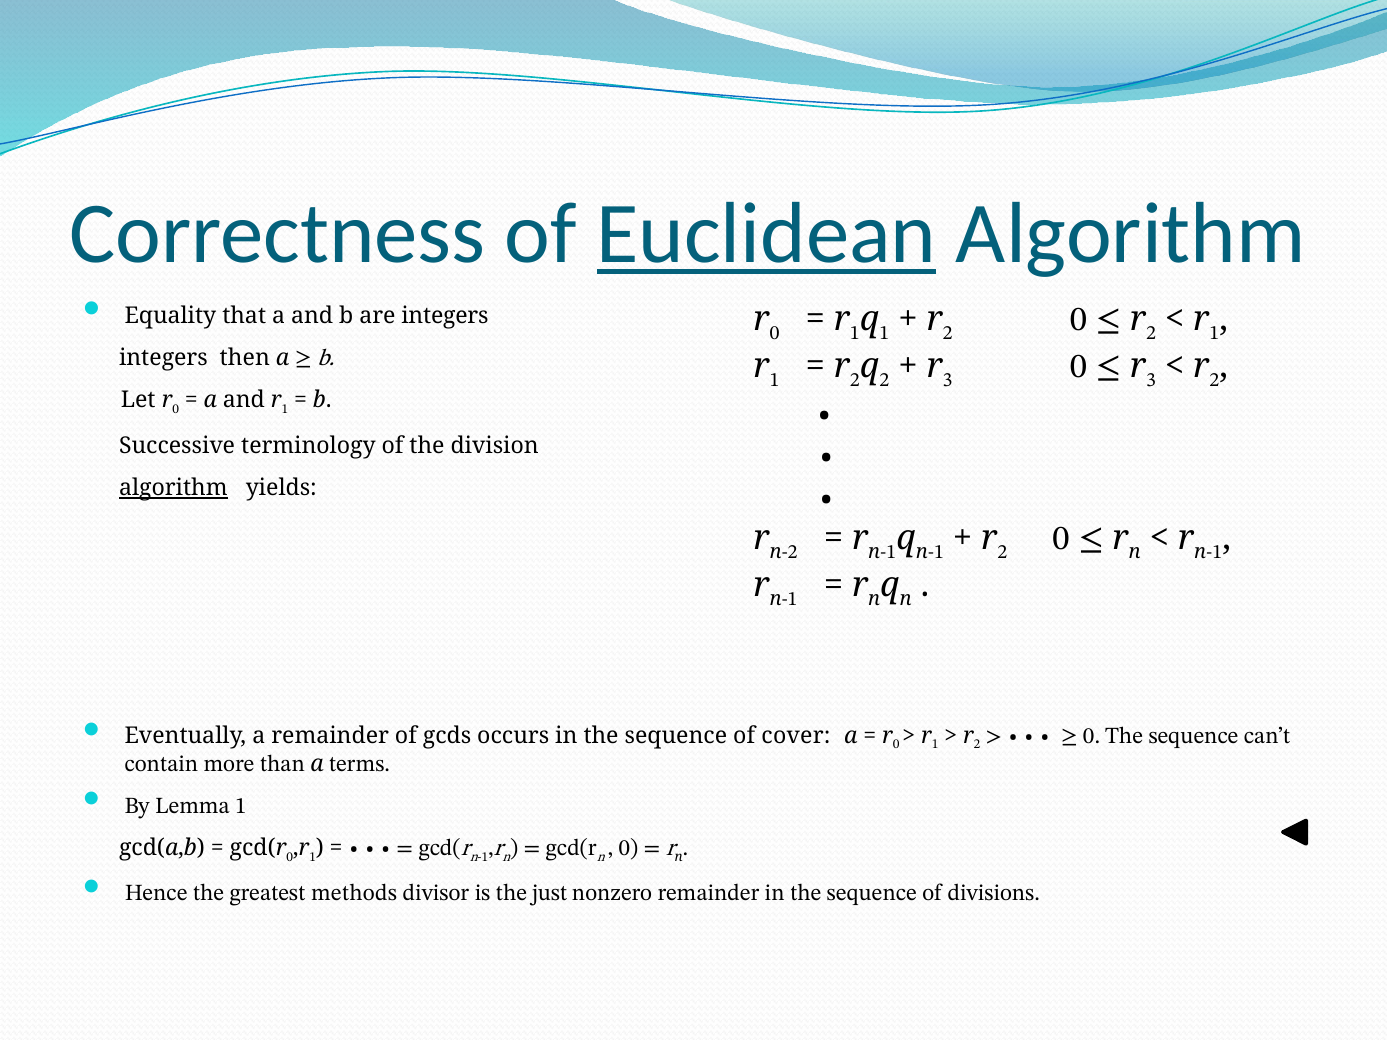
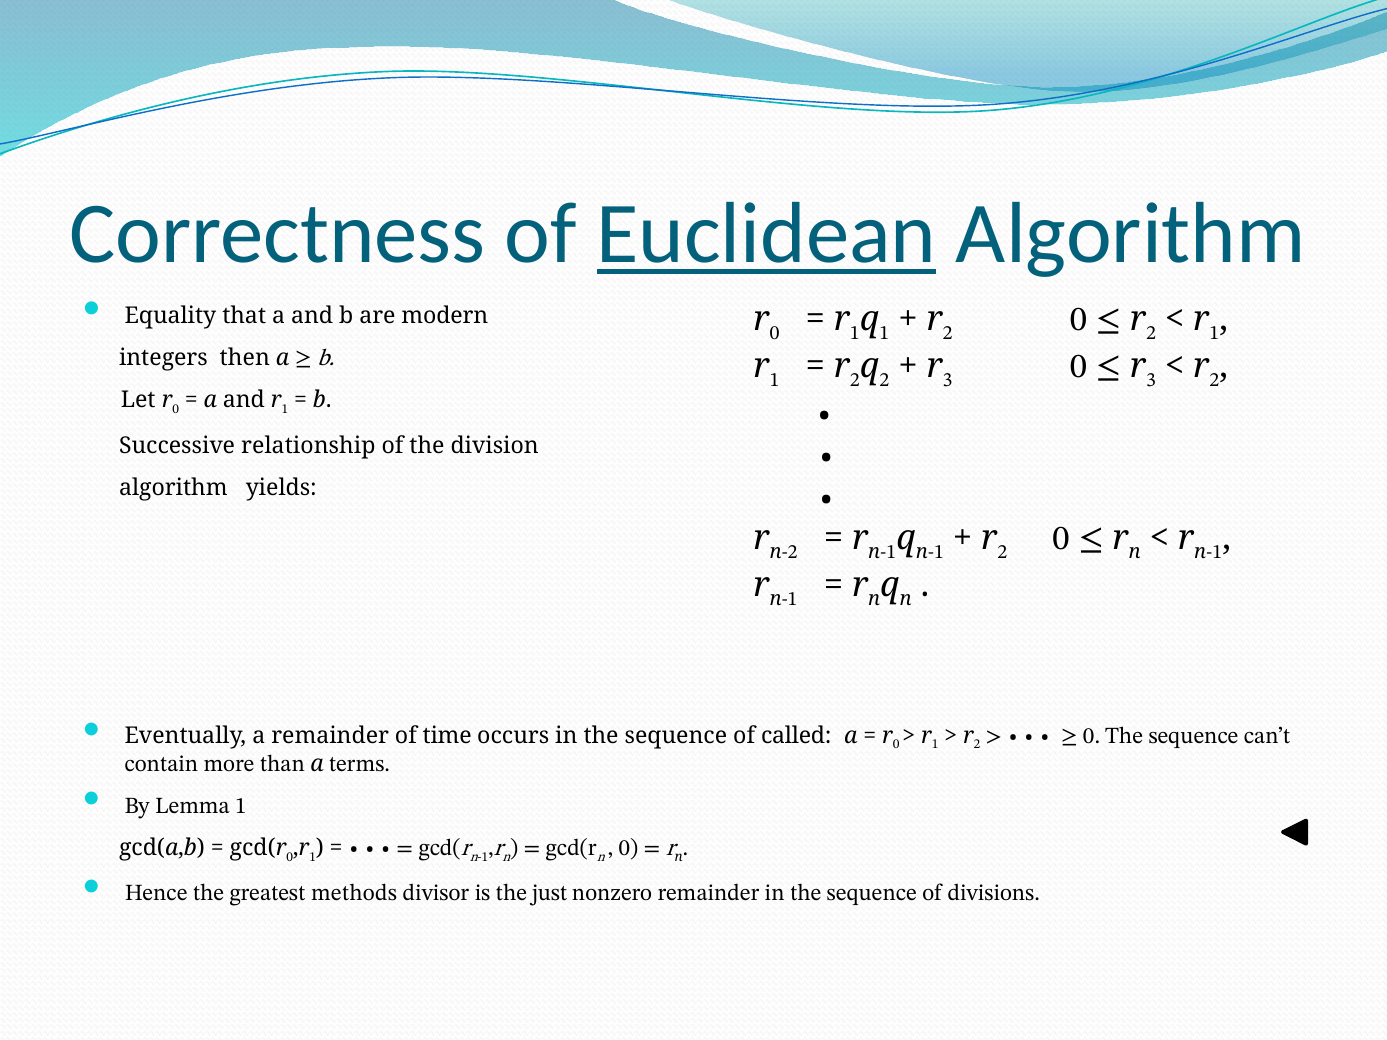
are integers: integers -> modern
terminology: terminology -> relationship
algorithm at (173, 488) underline: present -> none
gcds: gcds -> time
cover: cover -> called
